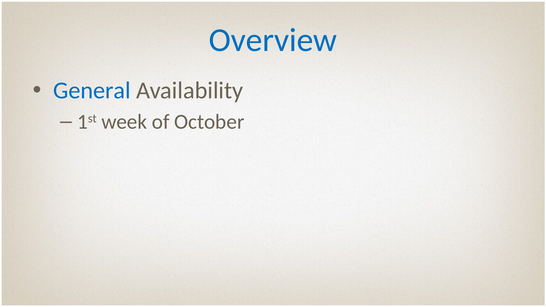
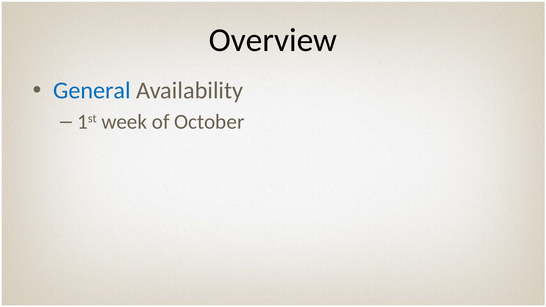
Overview colour: blue -> black
